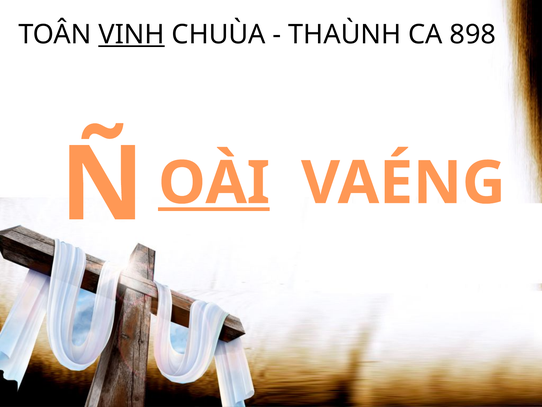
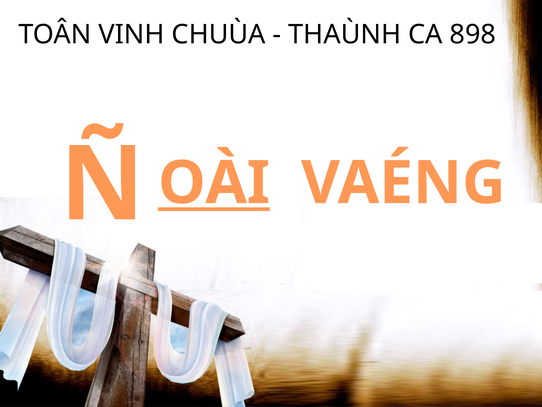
VINH at (132, 34) underline: present -> none
